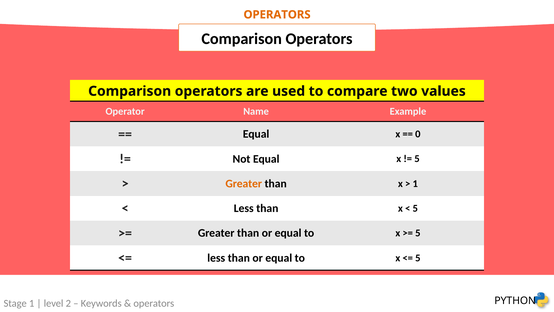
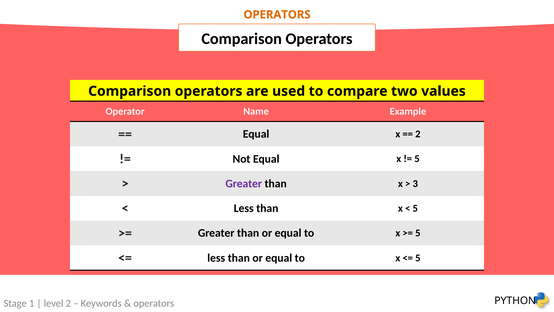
0 at (418, 134): 0 -> 2
Greater at (244, 183) colour: orange -> purple
1 at (415, 183): 1 -> 3
